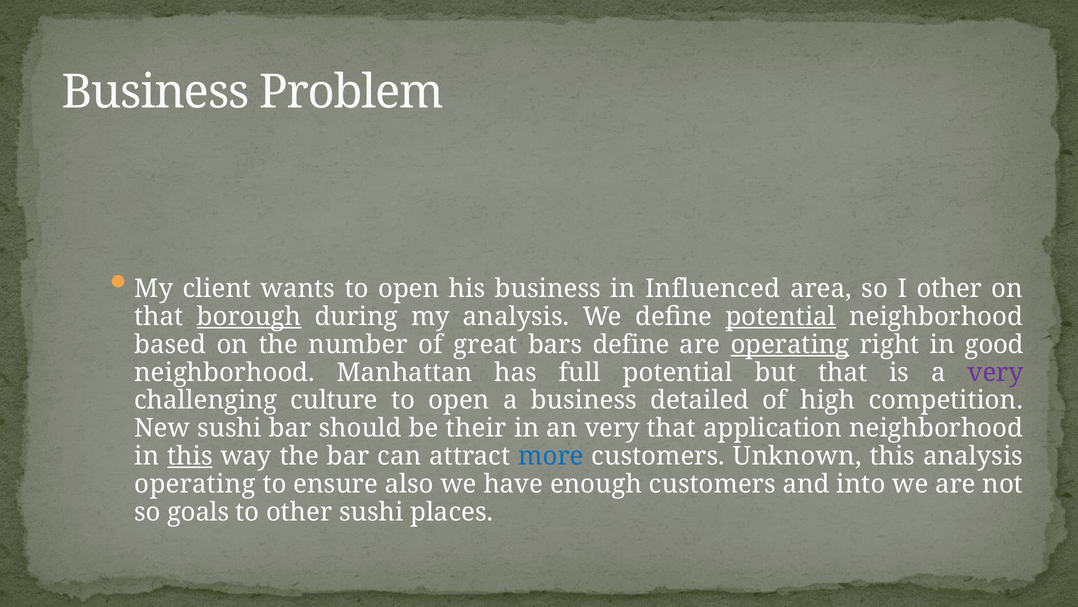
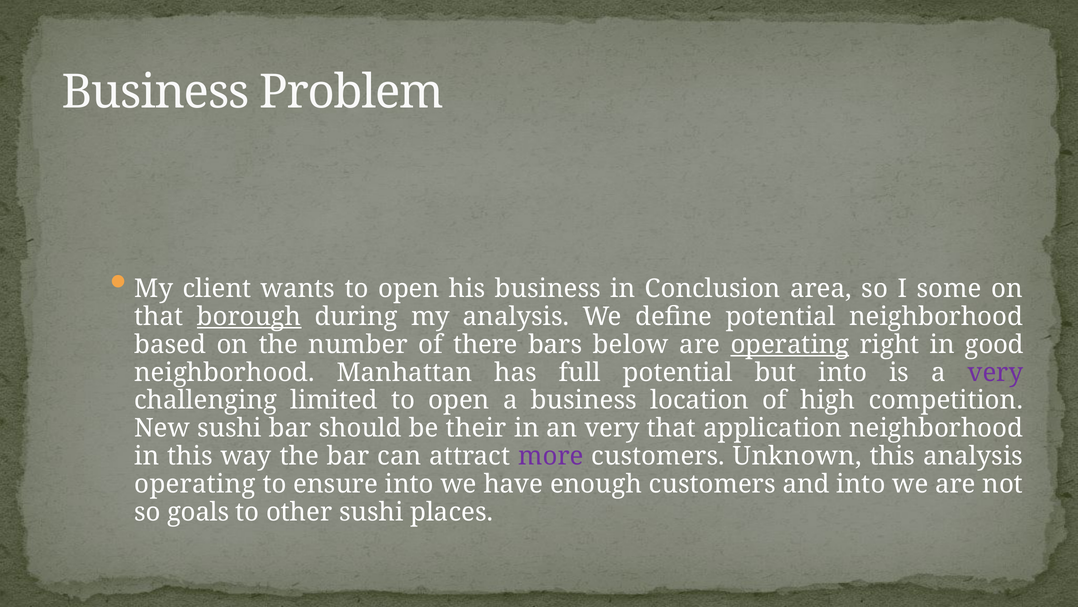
Influenced: Influenced -> Conclusion
I other: other -> some
potential at (781, 316) underline: present -> none
great: great -> there
bars define: define -> below
but that: that -> into
culture: culture -> limited
detailed: detailed -> location
this at (190, 456) underline: present -> none
more colour: blue -> purple
ensure also: also -> into
